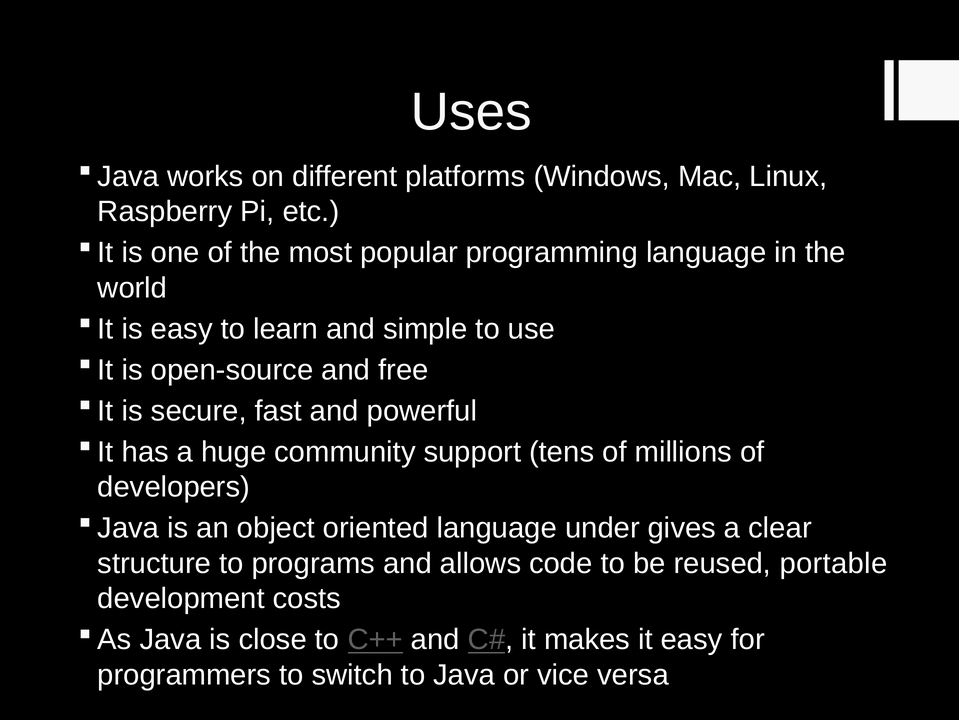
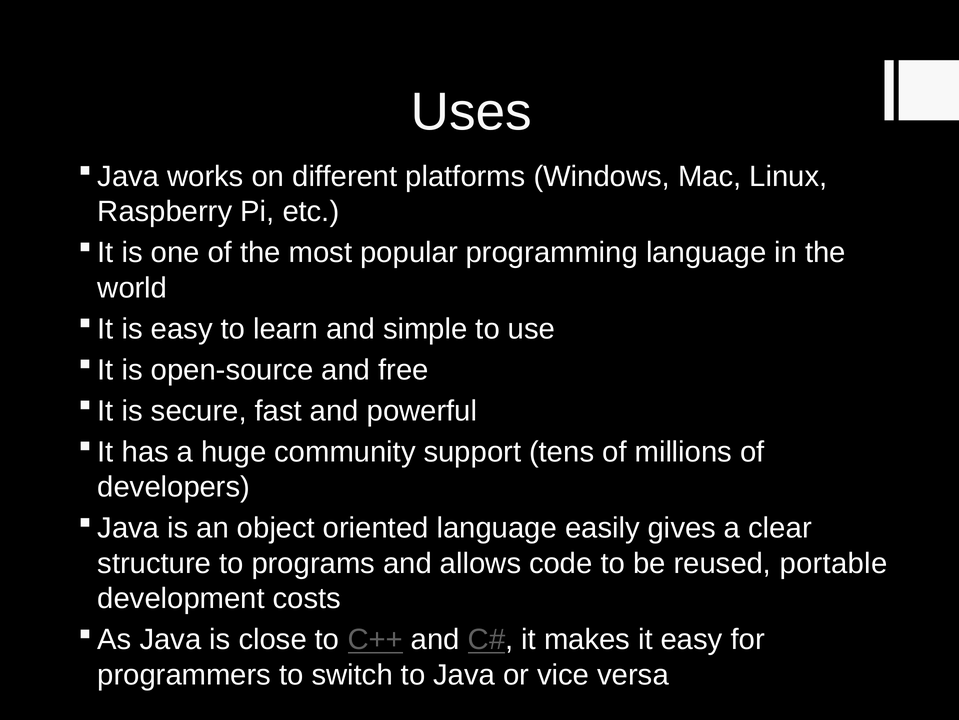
under: under -> easily
